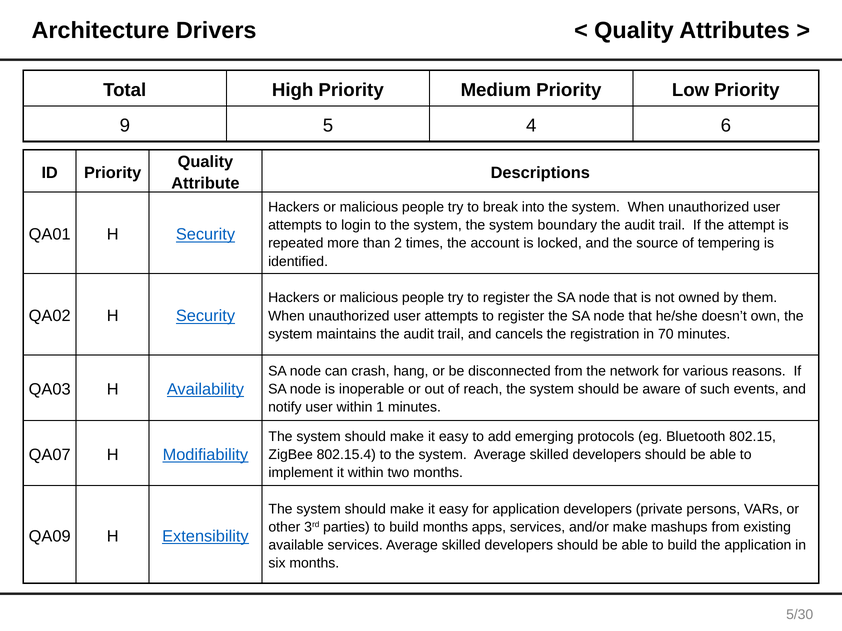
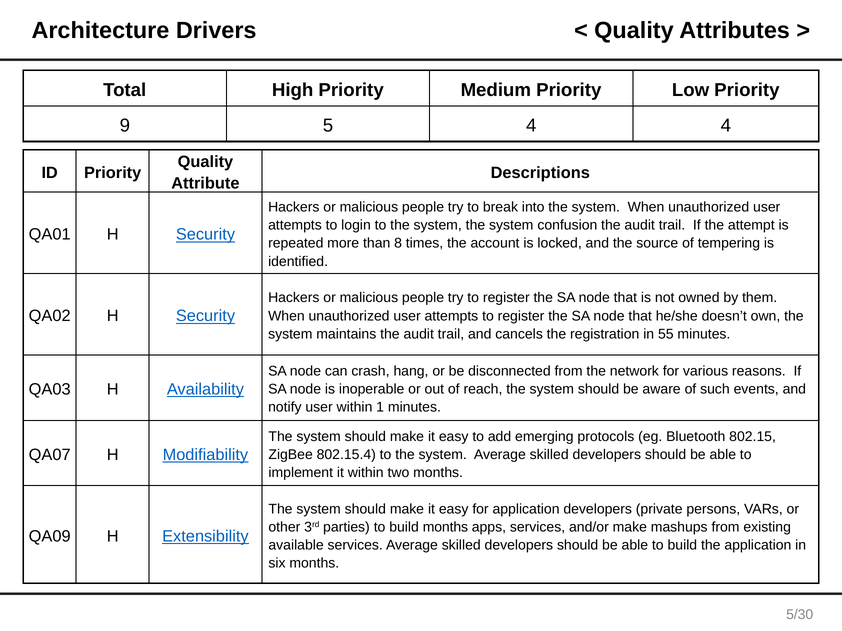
4 6: 6 -> 4
boundary: boundary -> confusion
2: 2 -> 8
70: 70 -> 55
